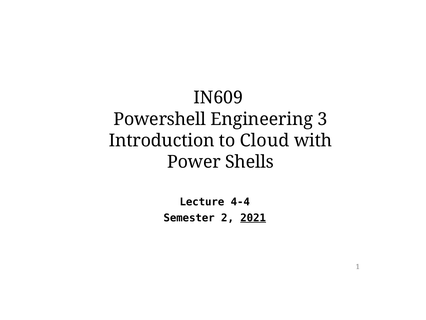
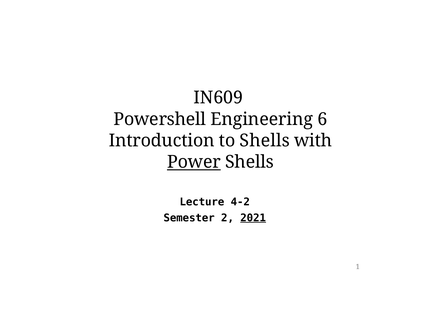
3: 3 -> 6
to Cloud: Cloud -> Shells
Power underline: none -> present
4-4: 4-4 -> 4-2
